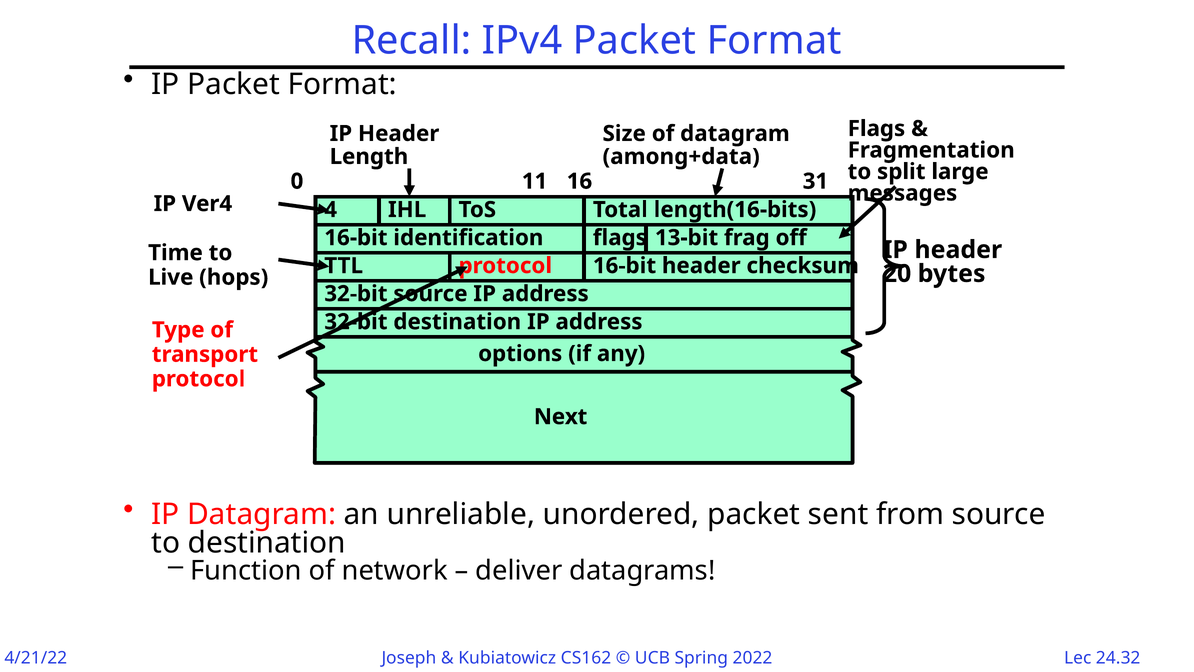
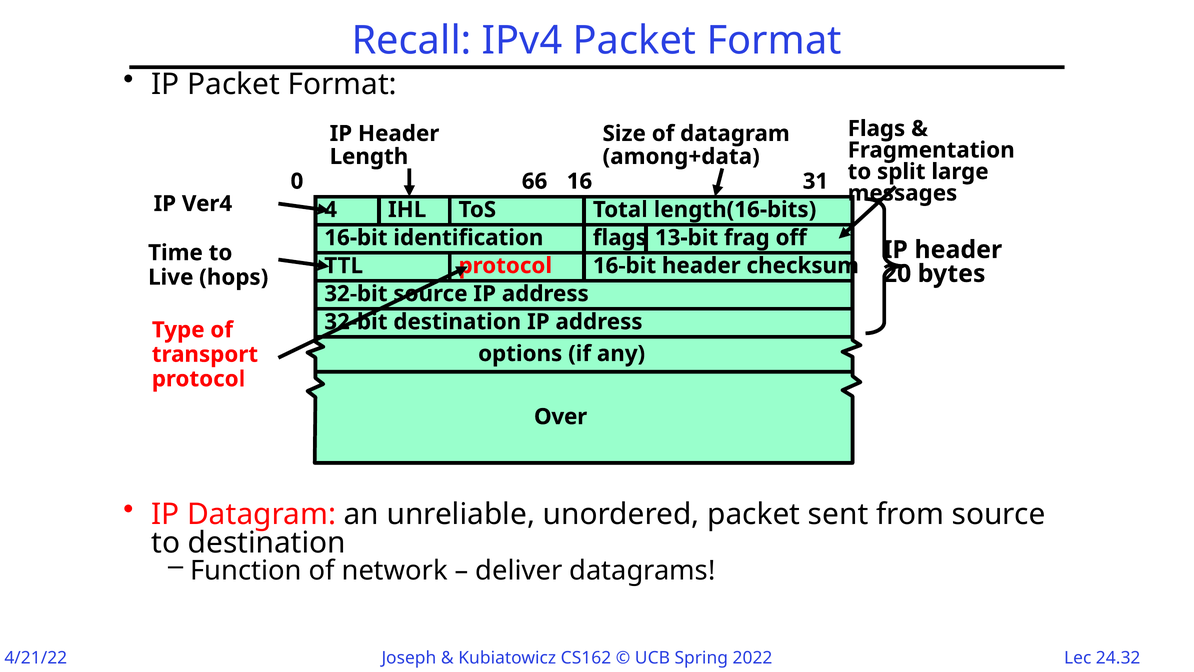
11: 11 -> 66
Next: Next -> Over
